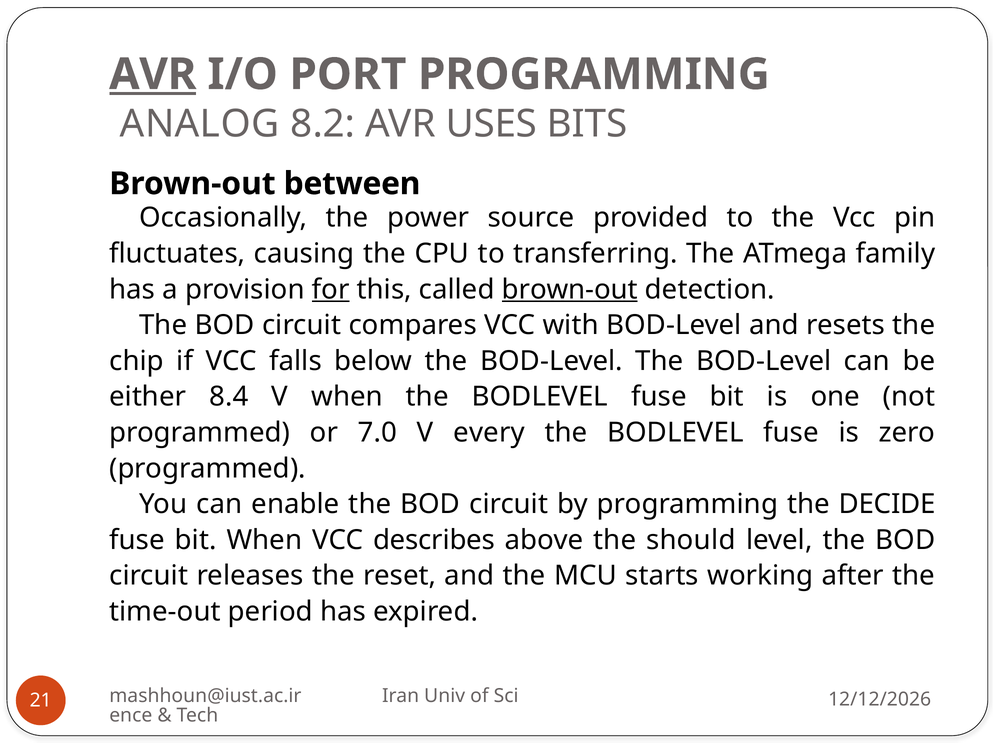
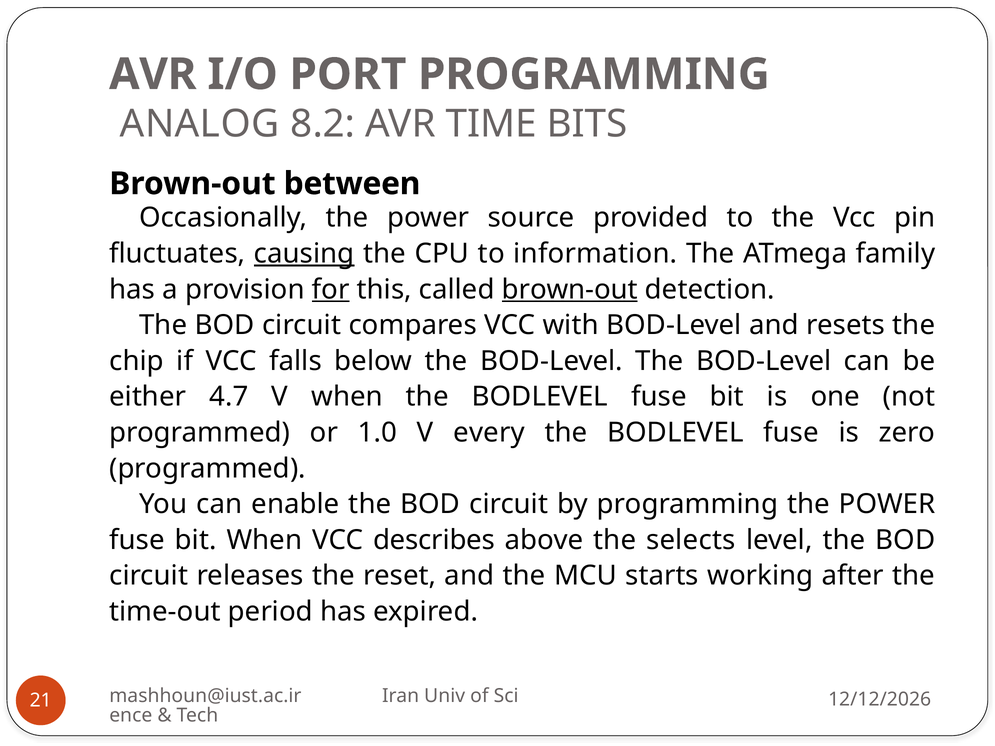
AVR at (153, 74) underline: present -> none
USES: USES -> TIME
causing underline: none -> present
transferring: transferring -> information
8.4: 8.4 -> 4.7
7.0: 7.0 -> 1.0
programming the DECIDE: DECIDE -> POWER
should: should -> selects
